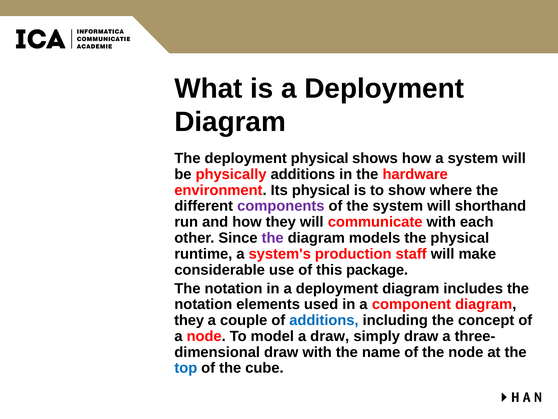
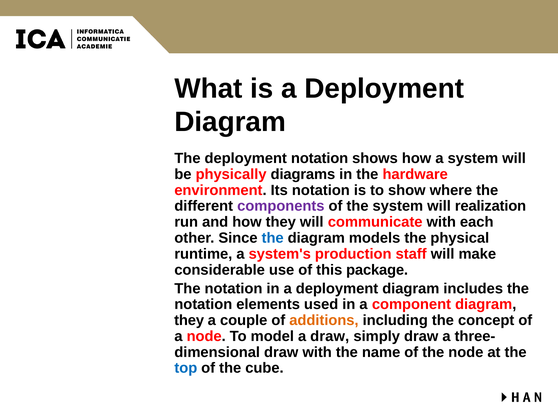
deployment physical: physical -> notation
physically additions: additions -> diagrams
Its physical: physical -> notation
shorthand: shorthand -> realization
the at (273, 238) colour: purple -> blue
additions at (324, 320) colour: blue -> orange
